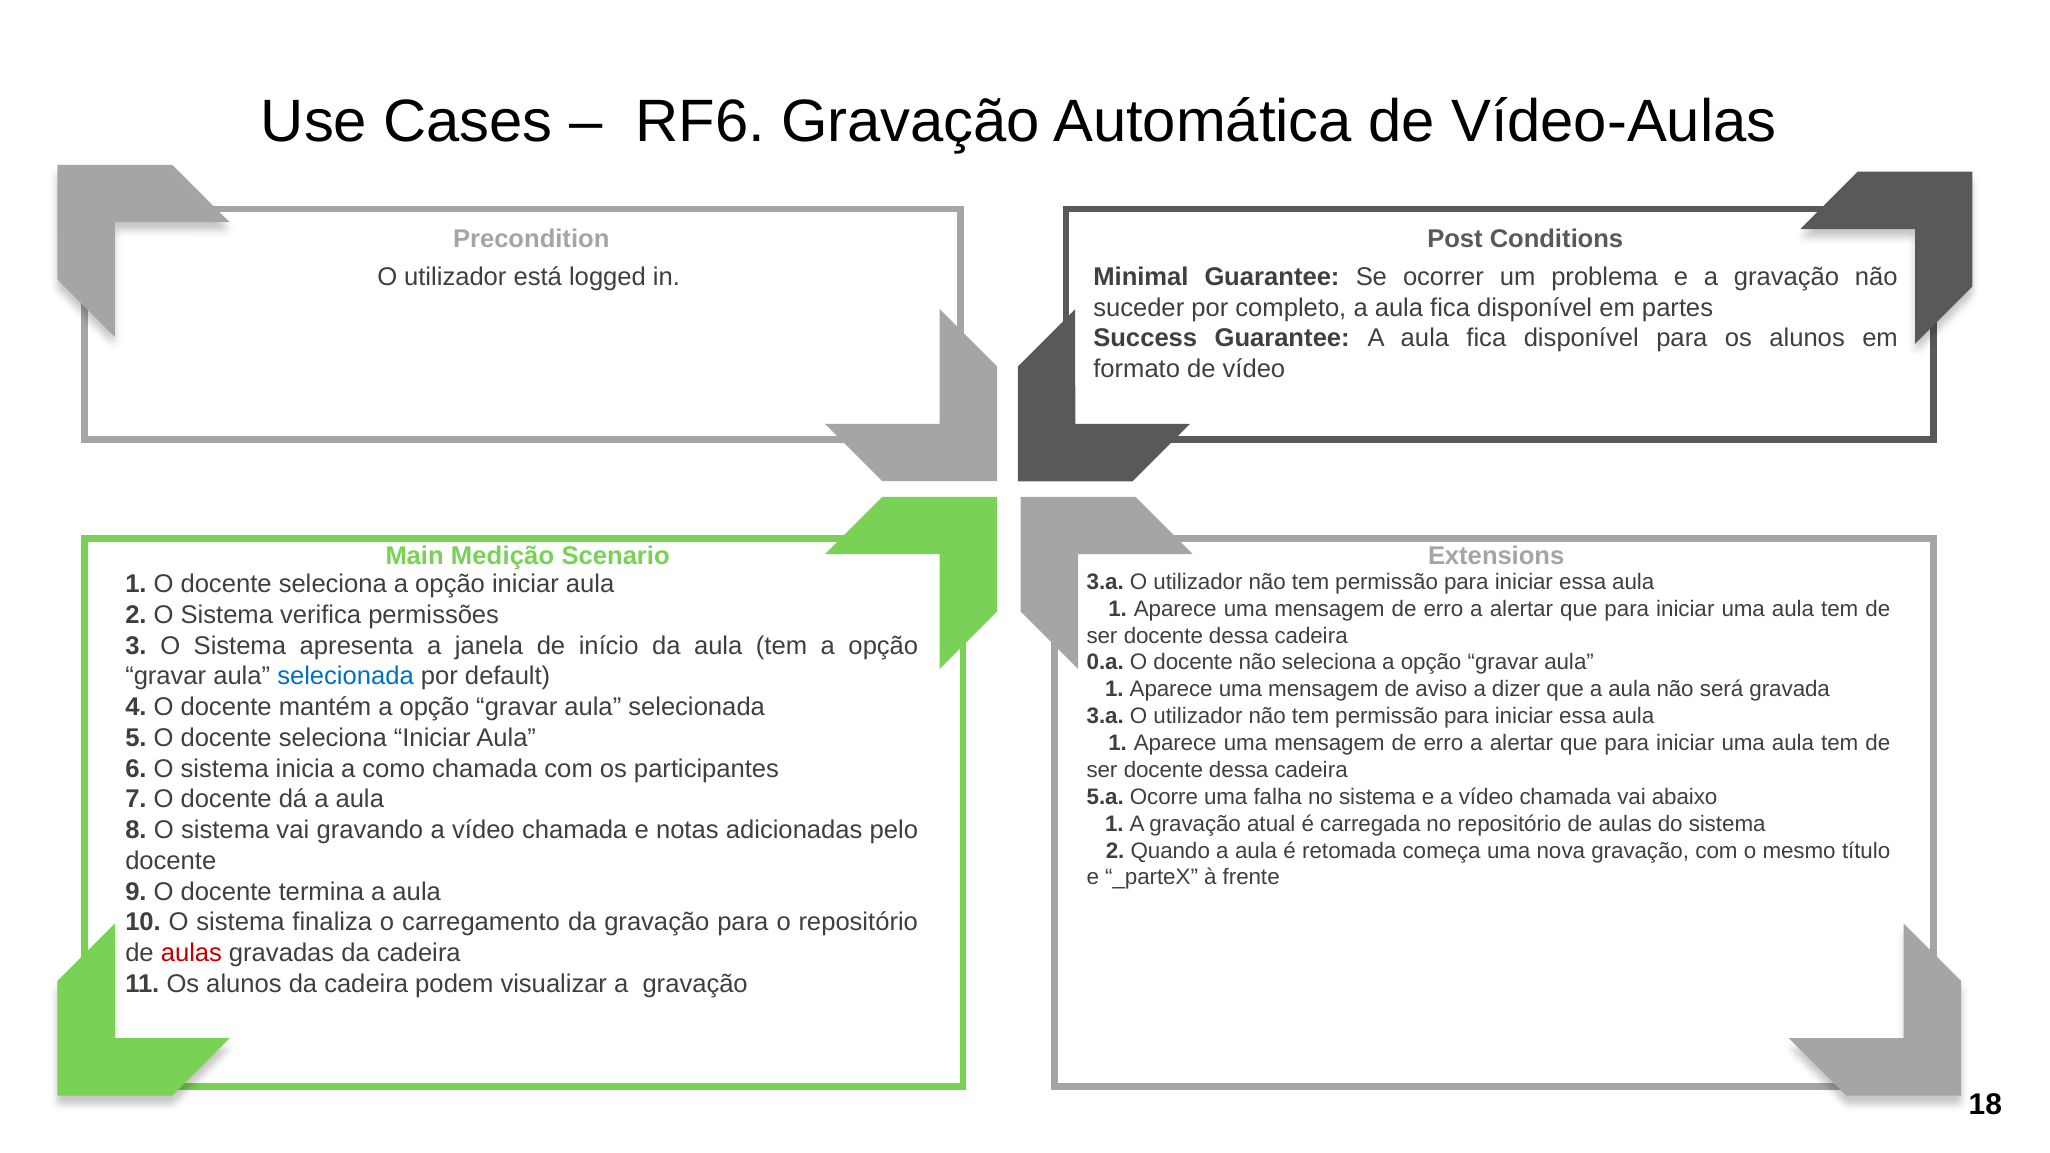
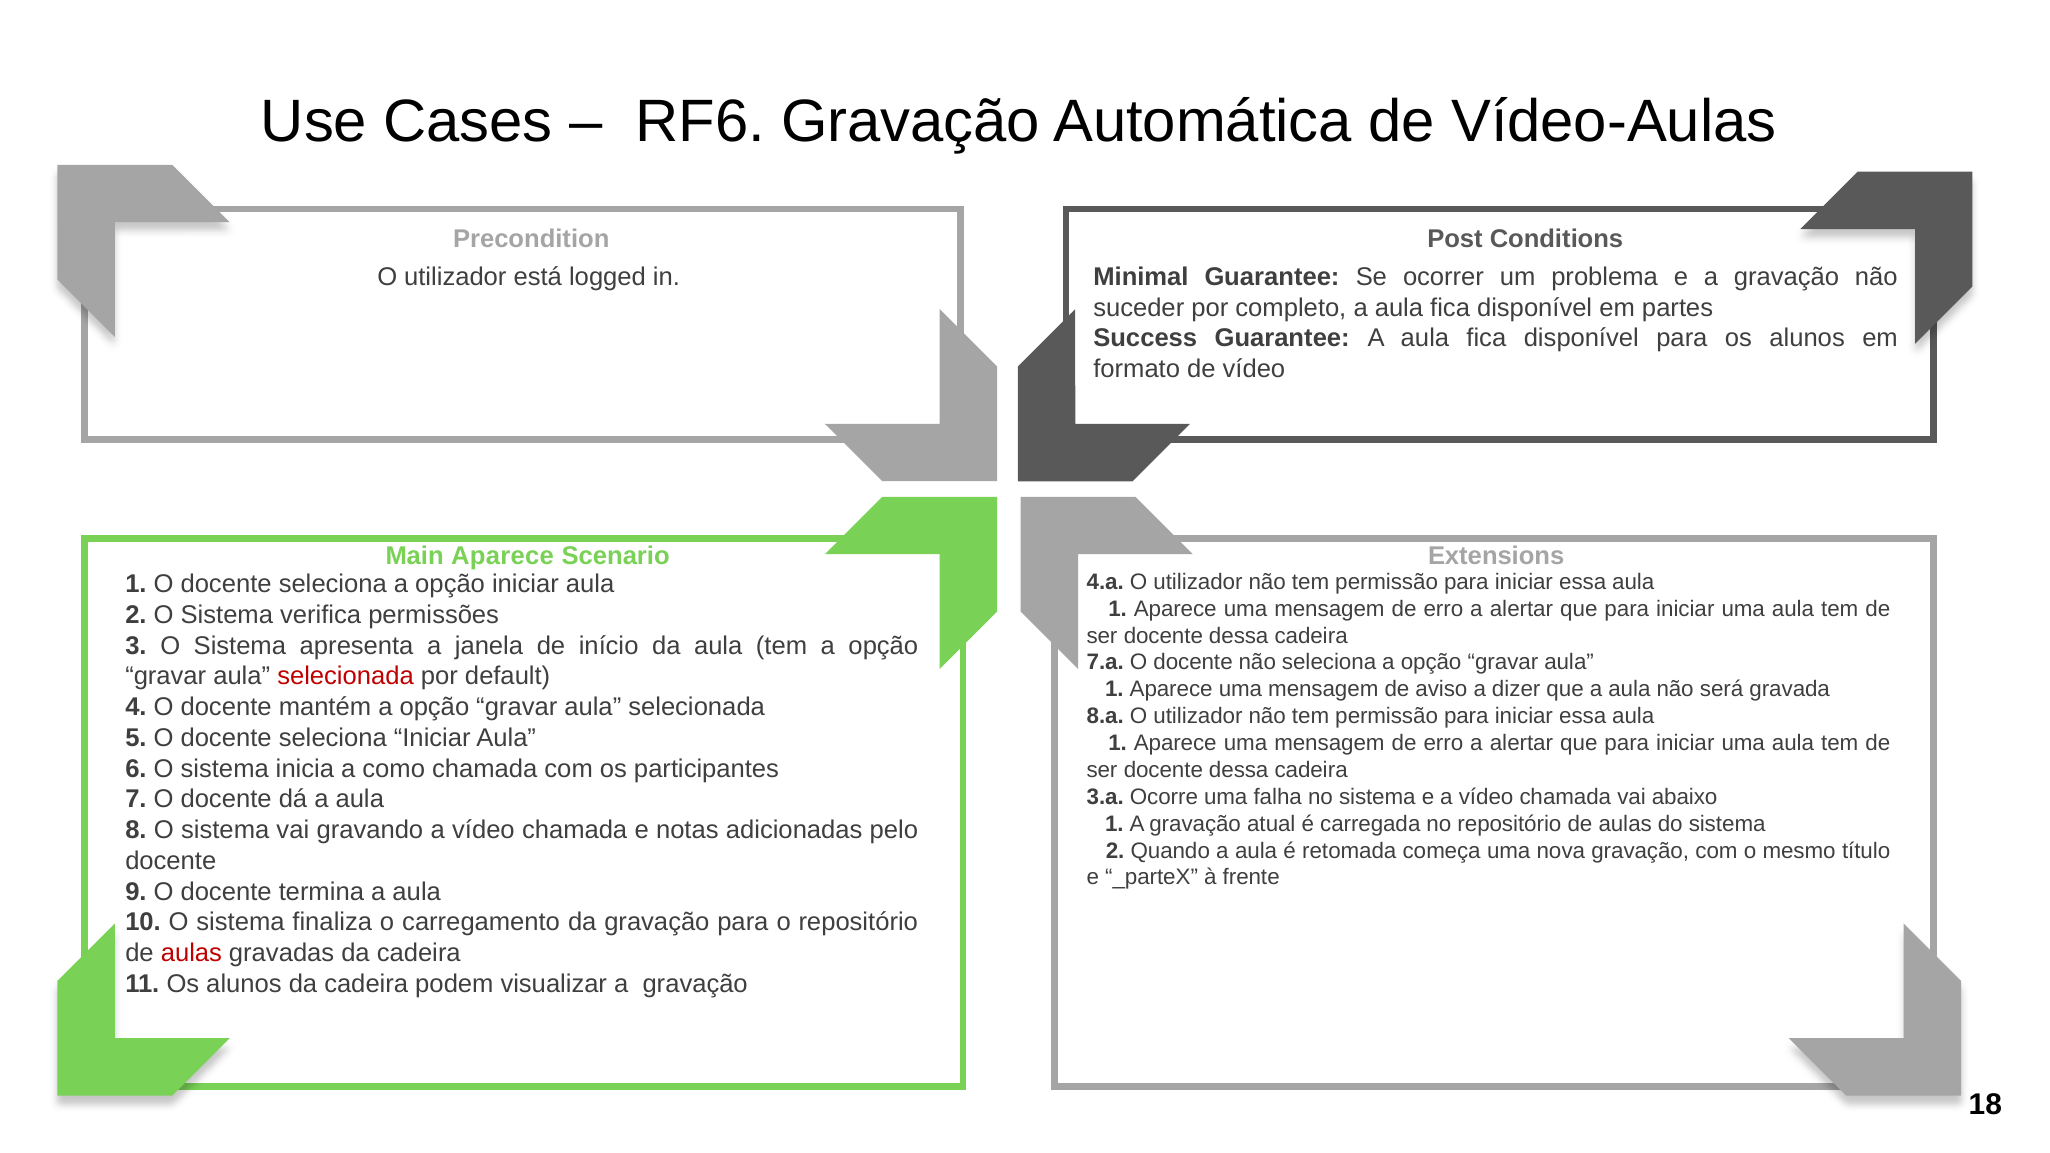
Main Medição: Medição -> Aparece
3.a at (1105, 582): 3.a -> 4.a
0.a: 0.a -> 7.a
selecionada at (346, 676) colour: blue -> red
3.a at (1105, 716): 3.a -> 8.a
5.a: 5.a -> 3.a
